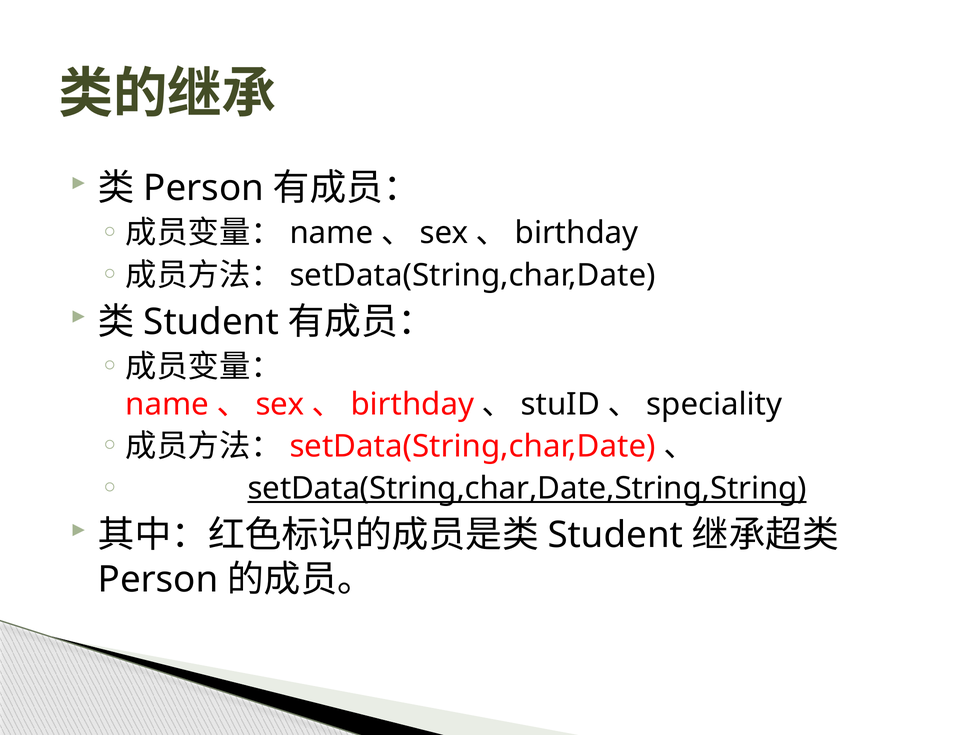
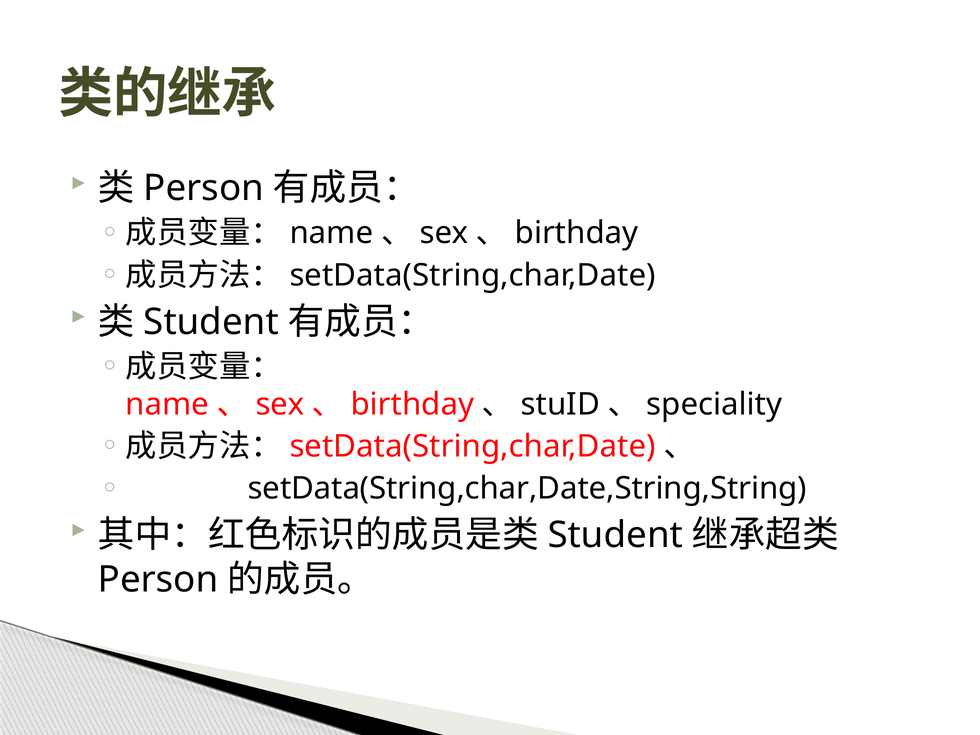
setData(String,char,Date,String,String underline: present -> none
